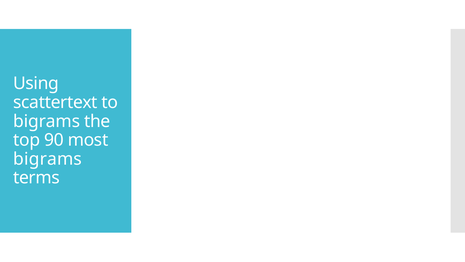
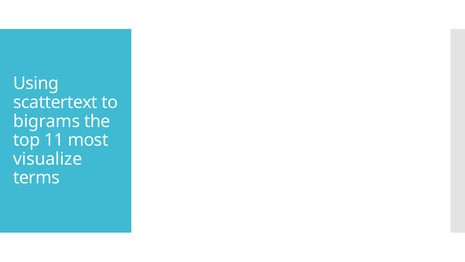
90: 90 -> 11
bigrams at (48, 159): bigrams -> visualize
